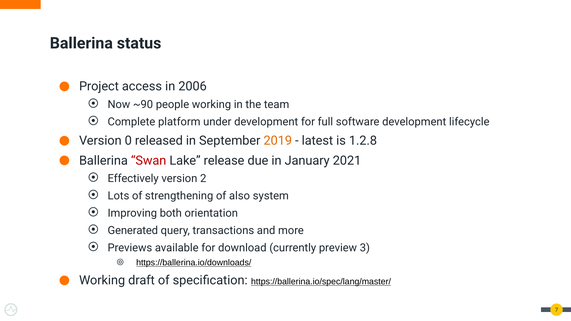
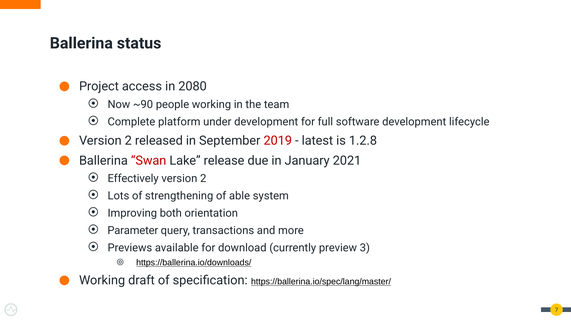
2006: 2006 -> 2080
0 at (128, 141): 0 -> 2
2019 colour: orange -> red
also: also -> able
Generated: Generated -> Parameter
